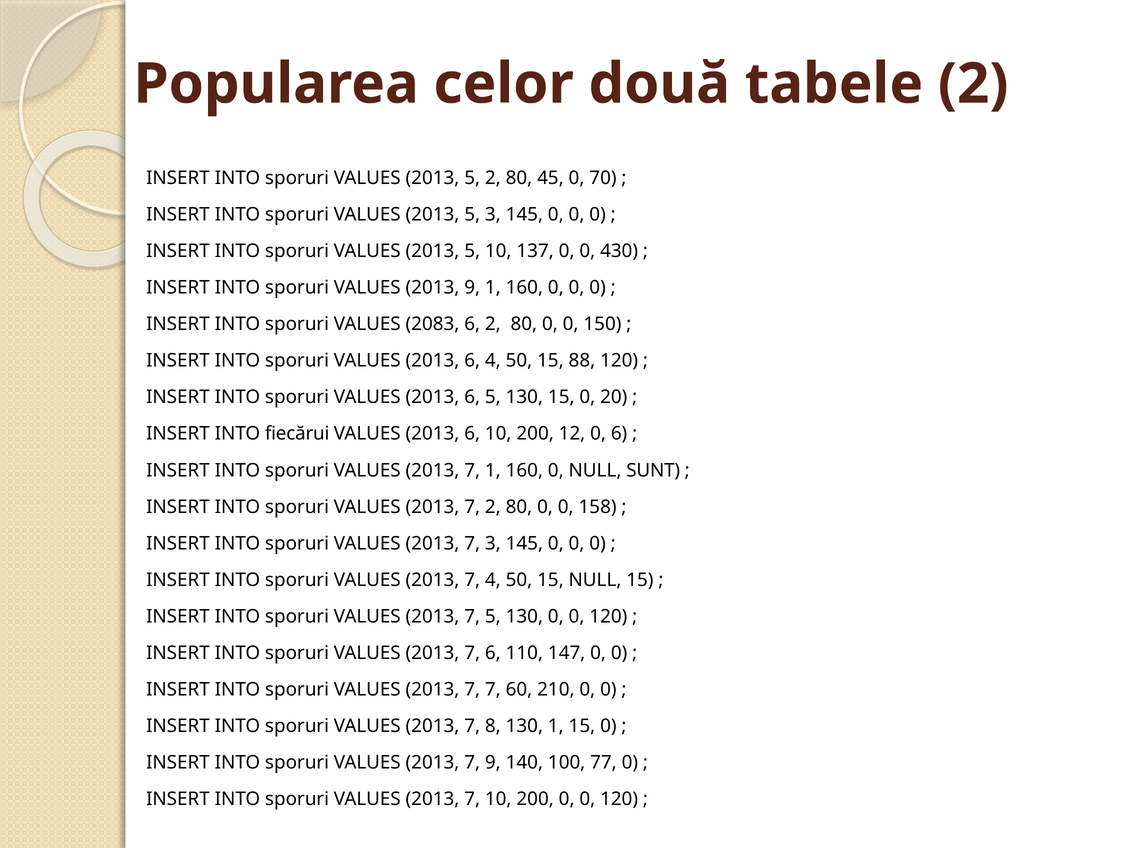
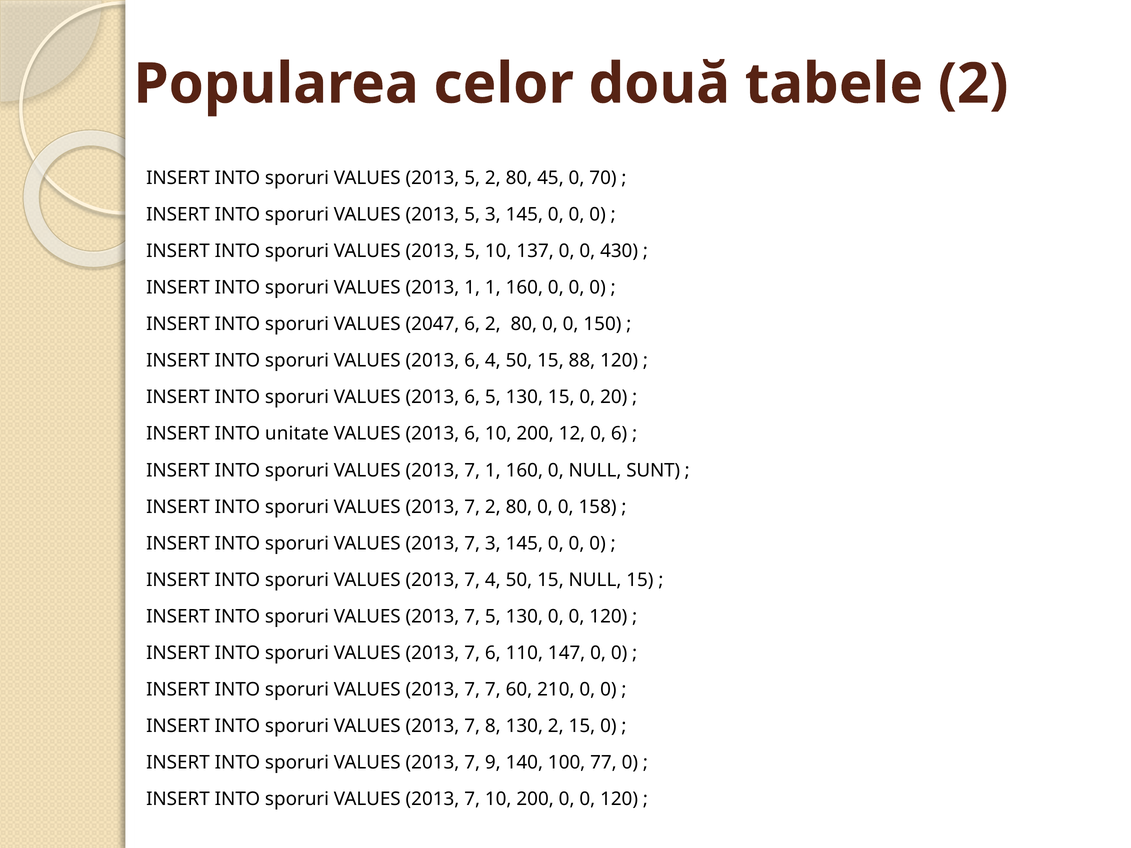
2013 9: 9 -> 1
2083: 2083 -> 2047
fiecărui: fiecărui -> unitate
130 1: 1 -> 2
